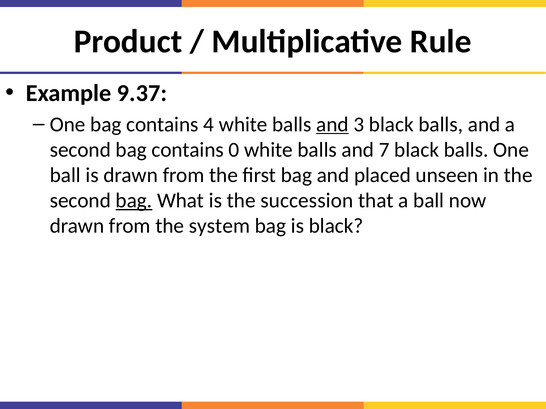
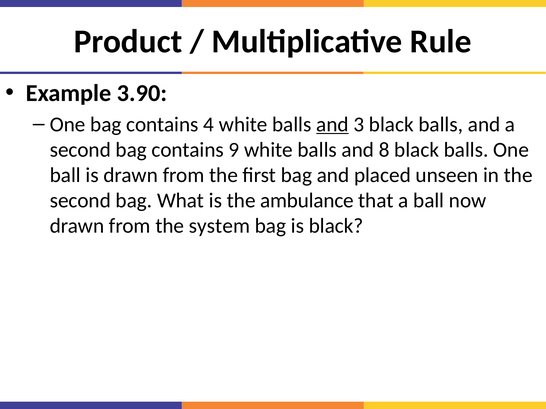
9.37: 9.37 -> 3.90
0: 0 -> 9
7: 7 -> 8
bag at (134, 201) underline: present -> none
succession: succession -> ambulance
